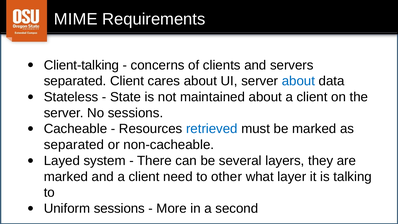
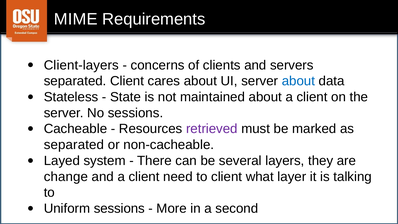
Client-talking: Client-talking -> Client-layers
retrieved colour: blue -> purple
marked at (66, 177): marked -> change
to other: other -> client
